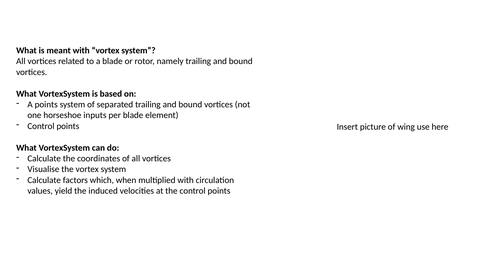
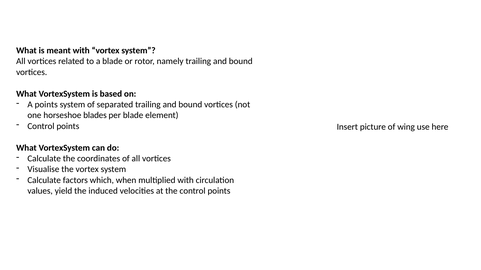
inputs: inputs -> blades
